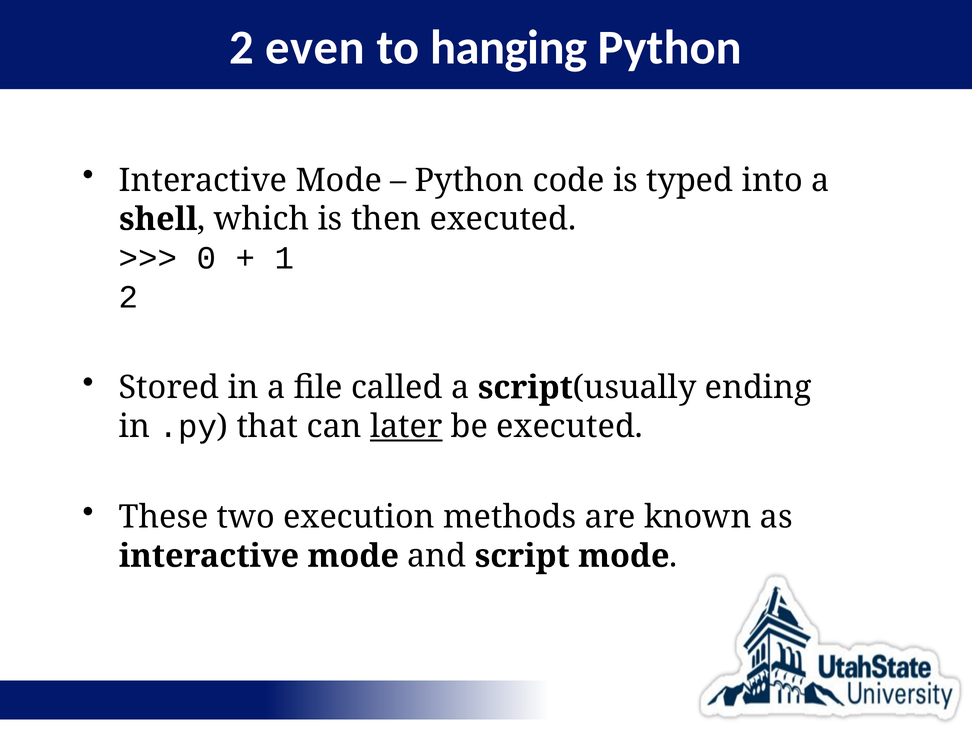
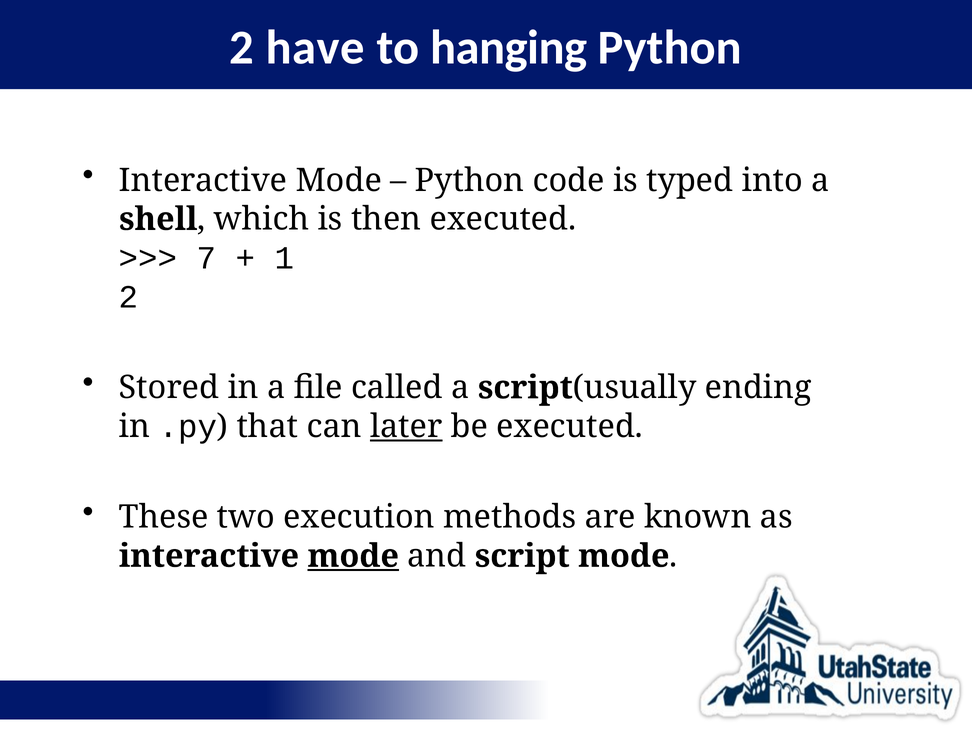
even: even -> have
0: 0 -> 7
mode at (353, 556) underline: none -> present
